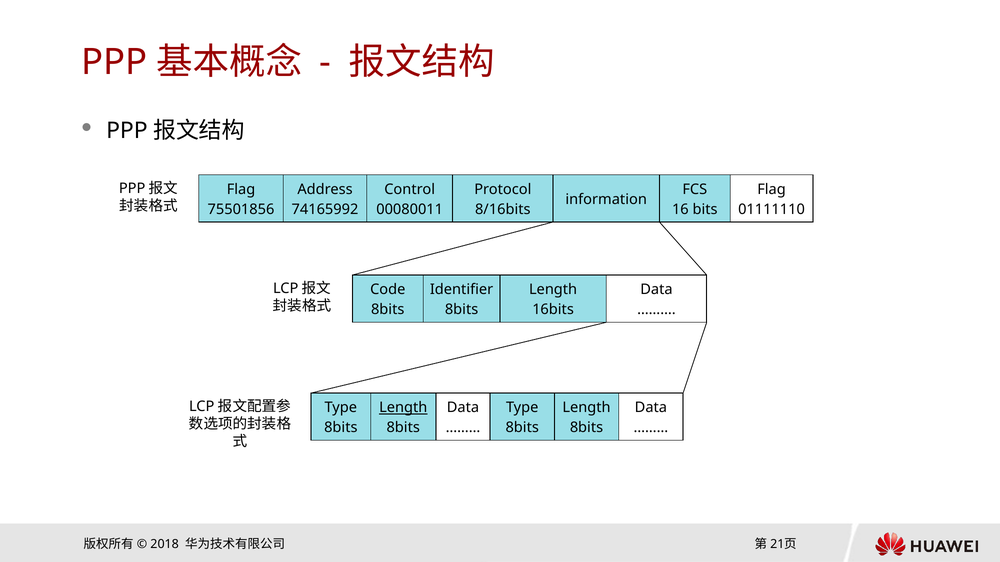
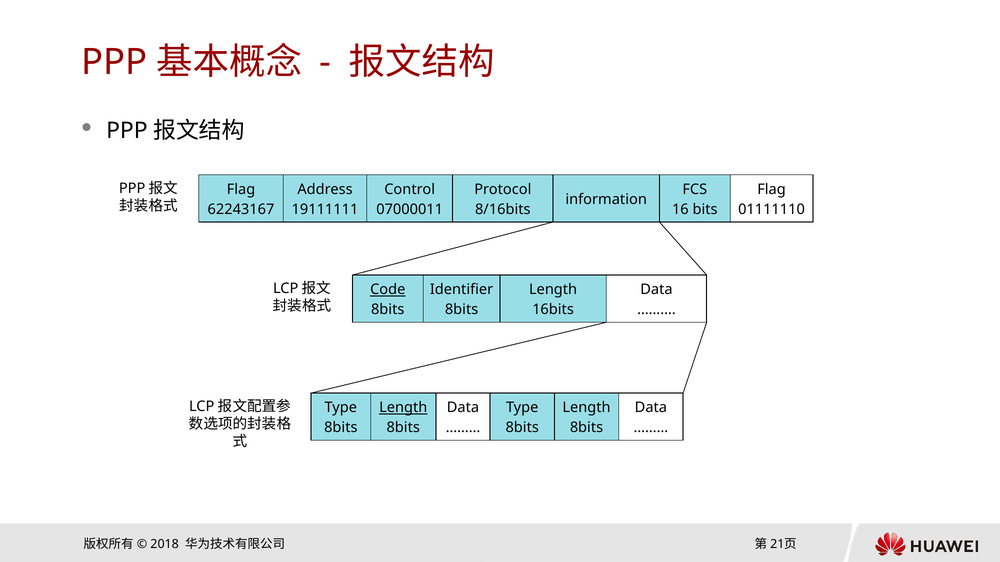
75501856: 75501856 -> 62243167
74165992: 74165992 -> 19111111
00080011: 00080011 -> 07000011
Code underline: none -> present
